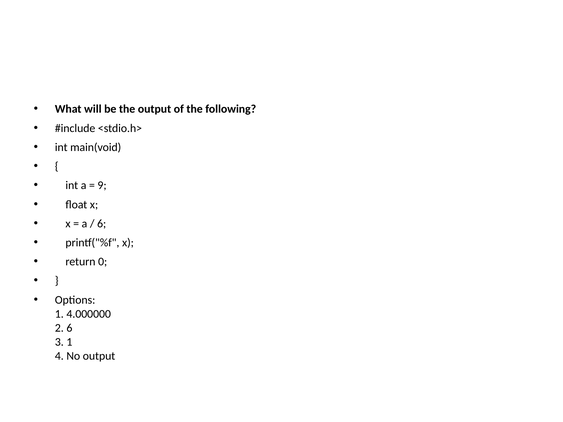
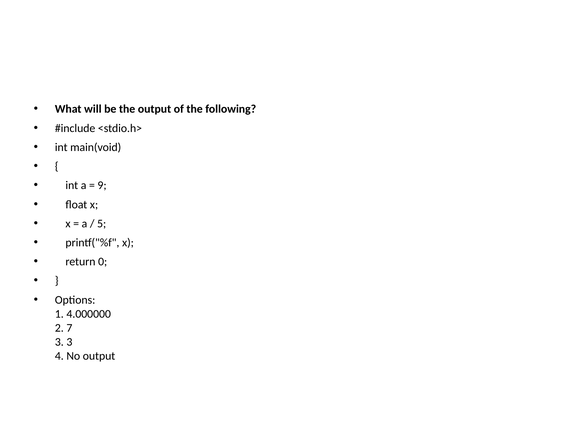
6 at (102, 224): 6 -> 5
2 6: 6 -> 7
3 1: 1 -> 3
